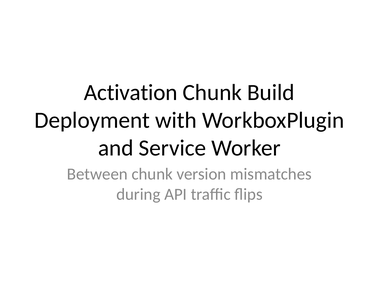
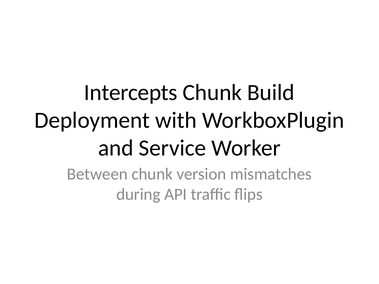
Activation: Activation -> Intercepts
